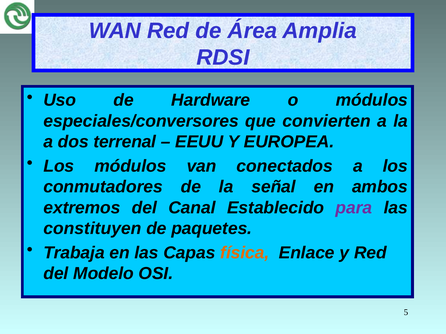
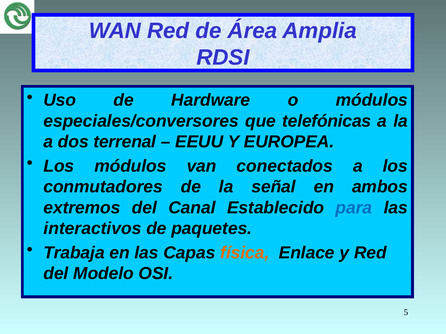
convierten: convierten -> telefónicas
para colour: purple -> blue
constituyen: constituyen -> interactivos
